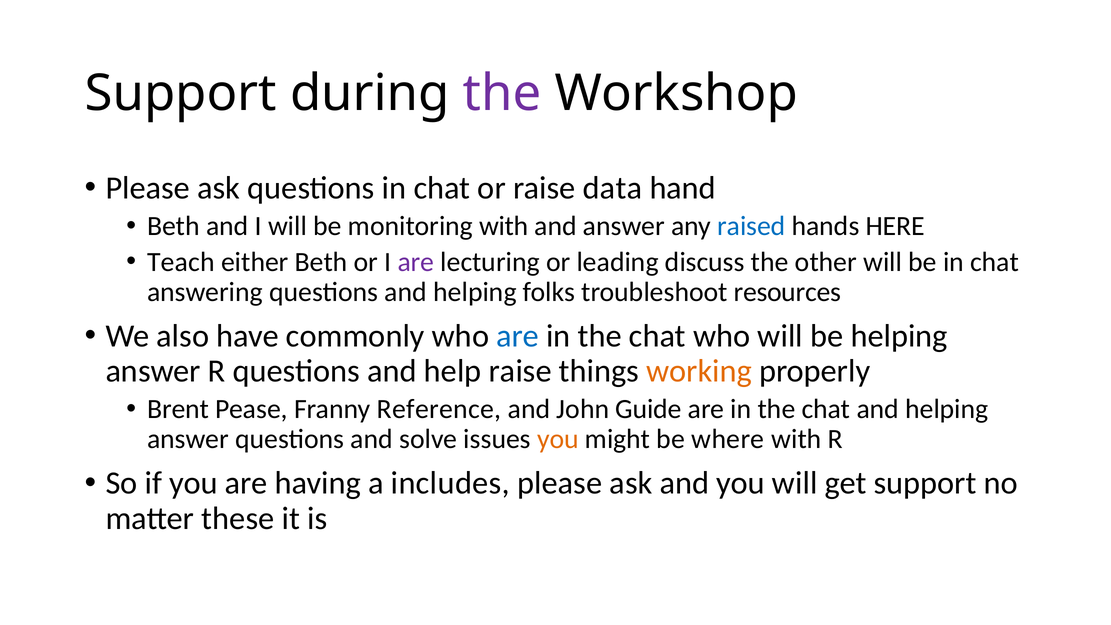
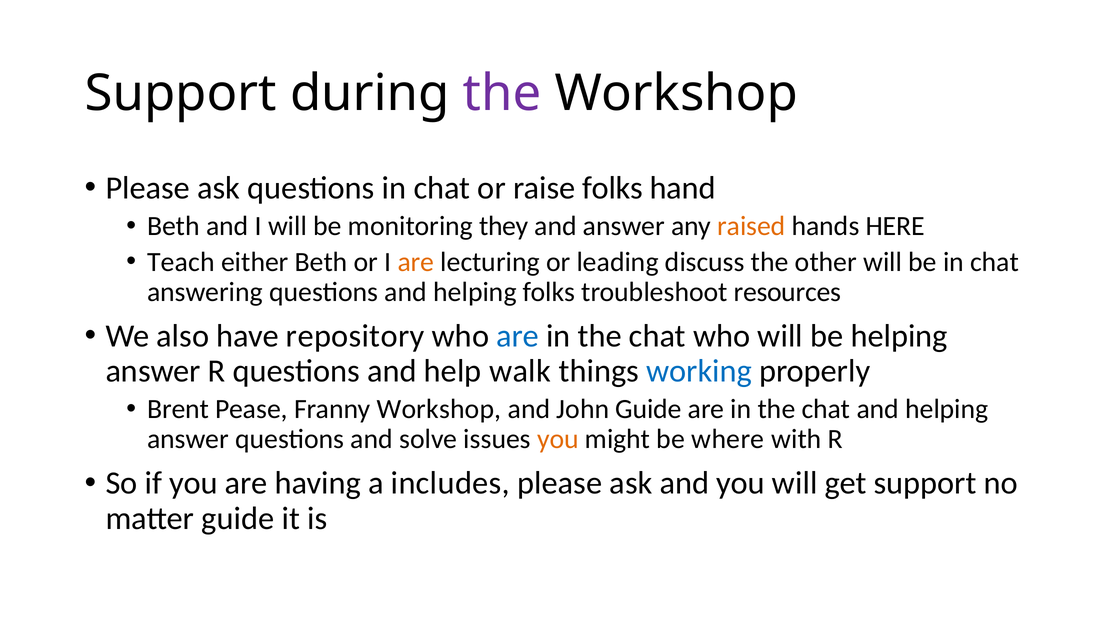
raise data: data -> folks
monitoring with: with -> they
raised colour: blue -> orange
are at (416, 262) colour: purple -> orange
commonly: commonly -> repository
help raise: raise -> walk
working colour: orange -> blue
Franny Reference: Reference -> Workshop
matter these: these -> guide
